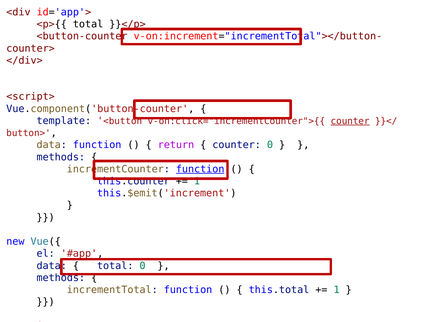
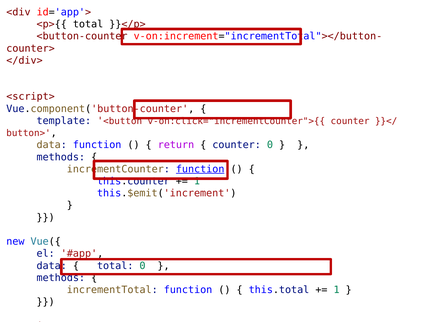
counter at (350, 121) underline: present -> none
